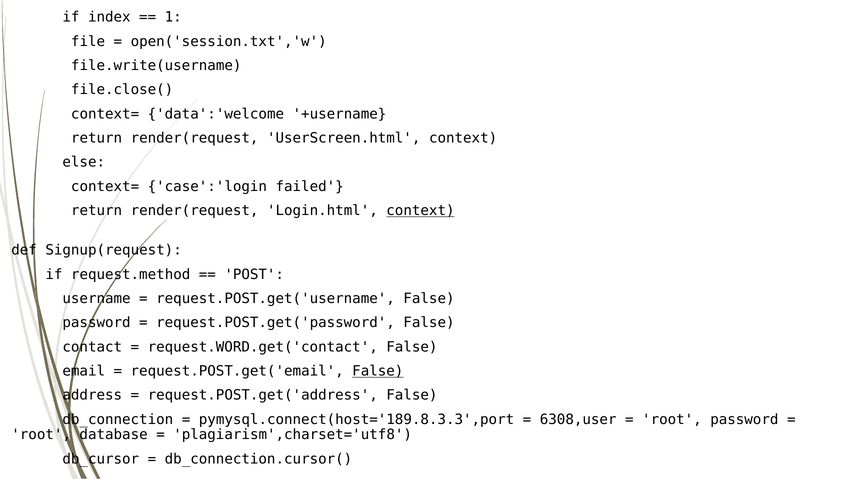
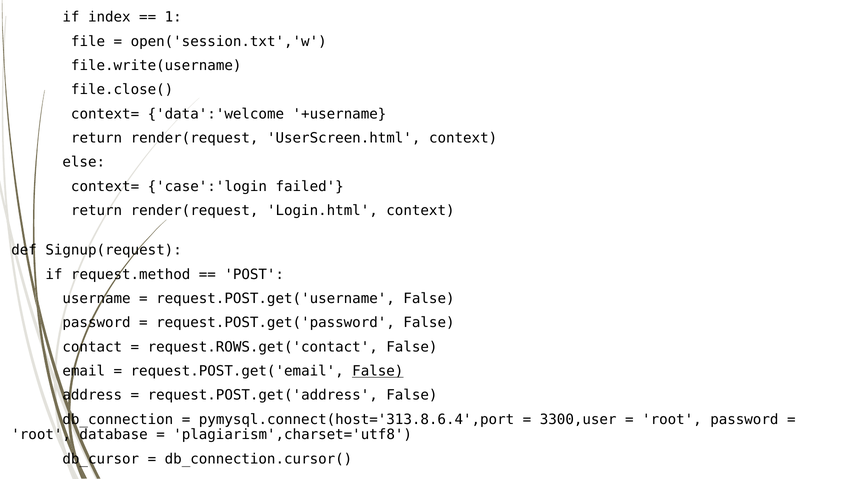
context at (420, 211) underline: present -> none
request.WORD.get('contact: request.WORD.get('contact -> request.ROWS.get('contact
pymysql.connect(host='189.8.3.3',port: pymysql.connect(host='189.8.3.3',port -> pymysql.connect(host='313.8.6.4',port
6308,user: 6308,user -> 3300,user
